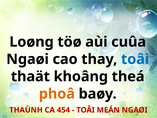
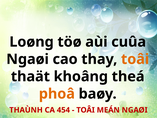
toâi at (135, 59) colour: blue -> orange
